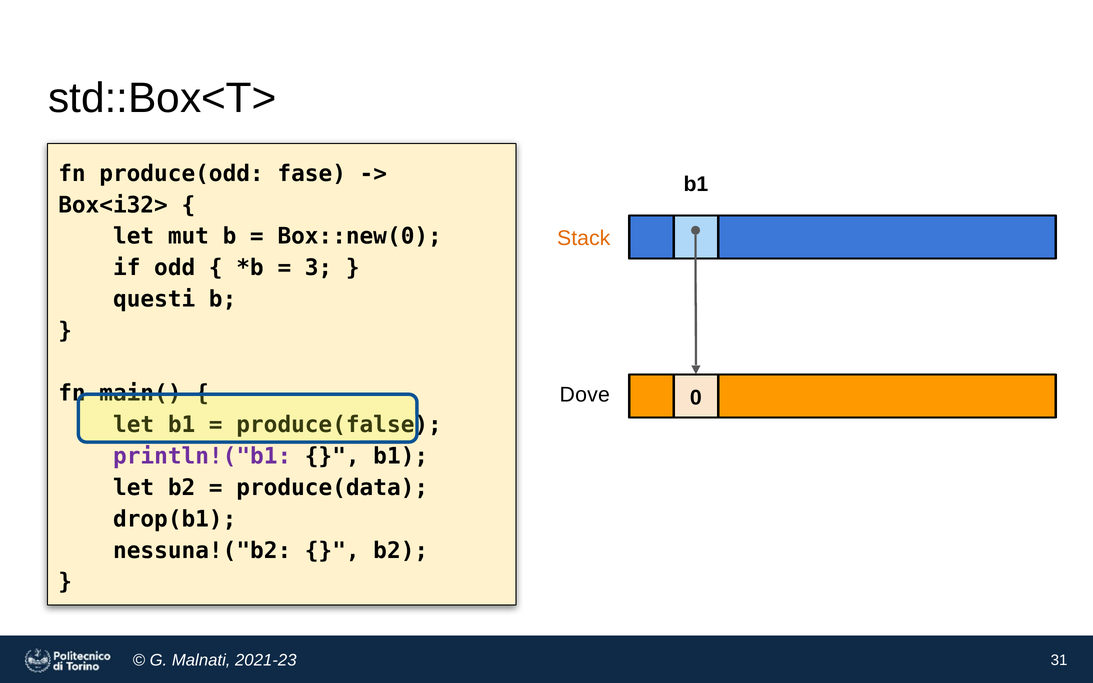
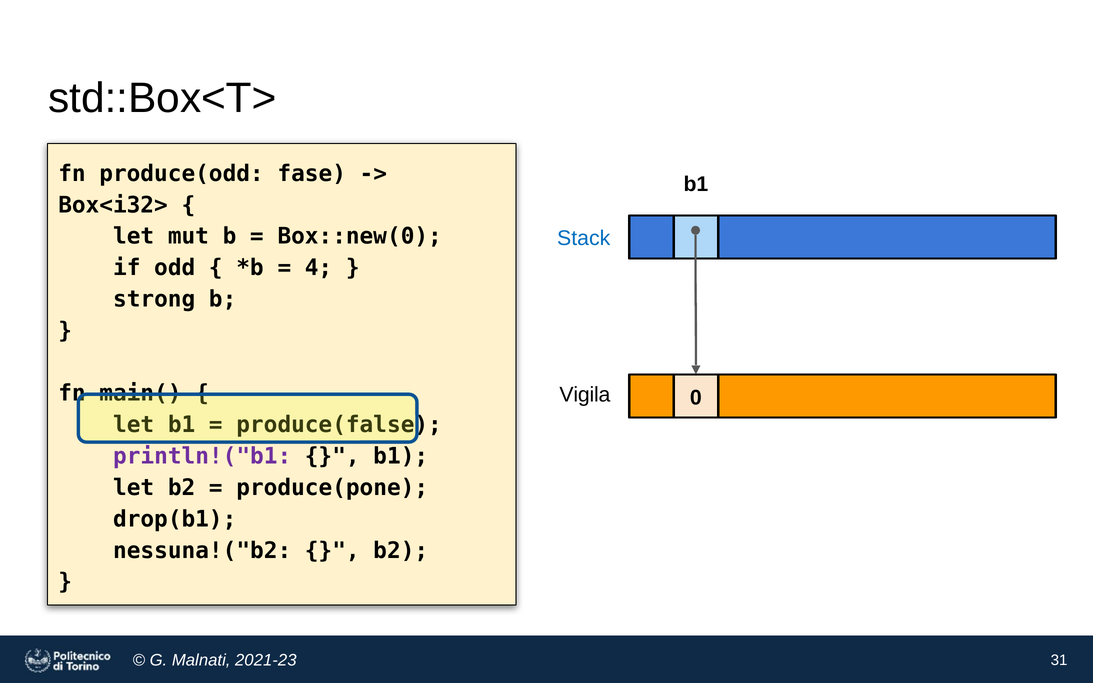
Stack colour: orange -> blue
3: 3 -> 4
questi: questi -> strong
Dove: Dove -> Vigila
produce(data: produce(data -> produce(pone
